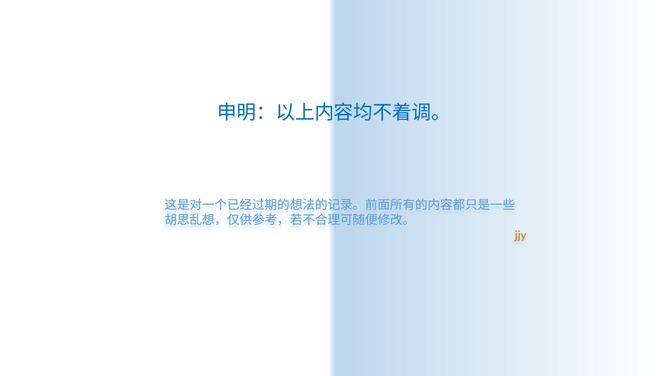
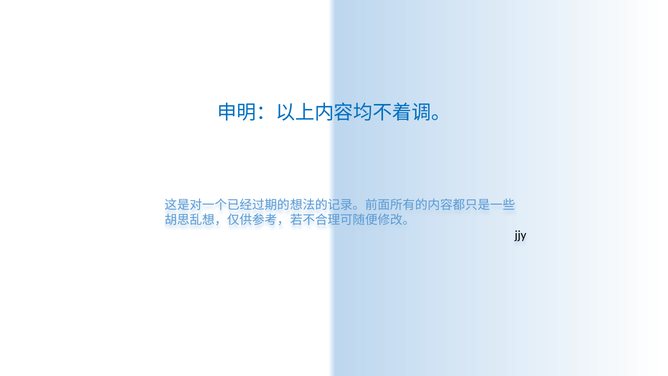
jjy colour: orange -> black
